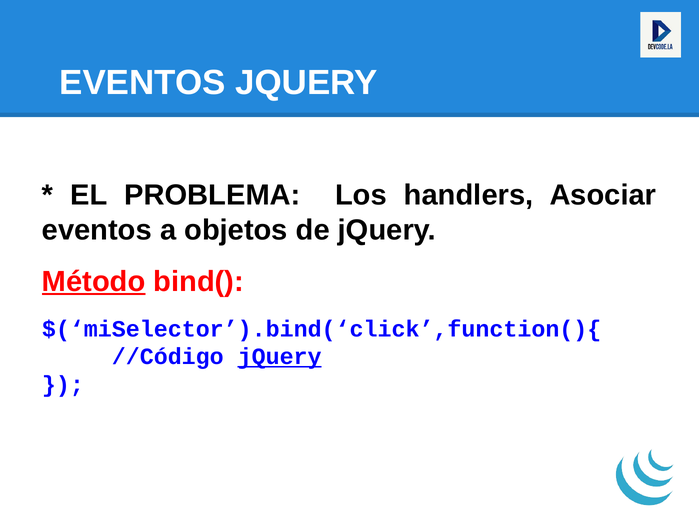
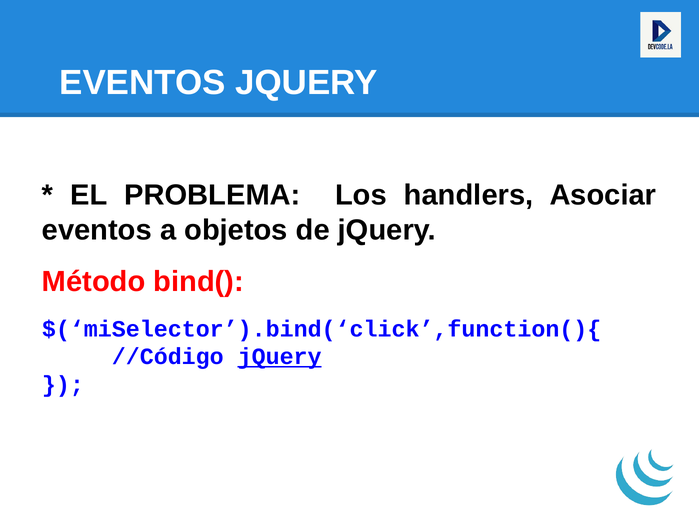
Método underline: present -> none
